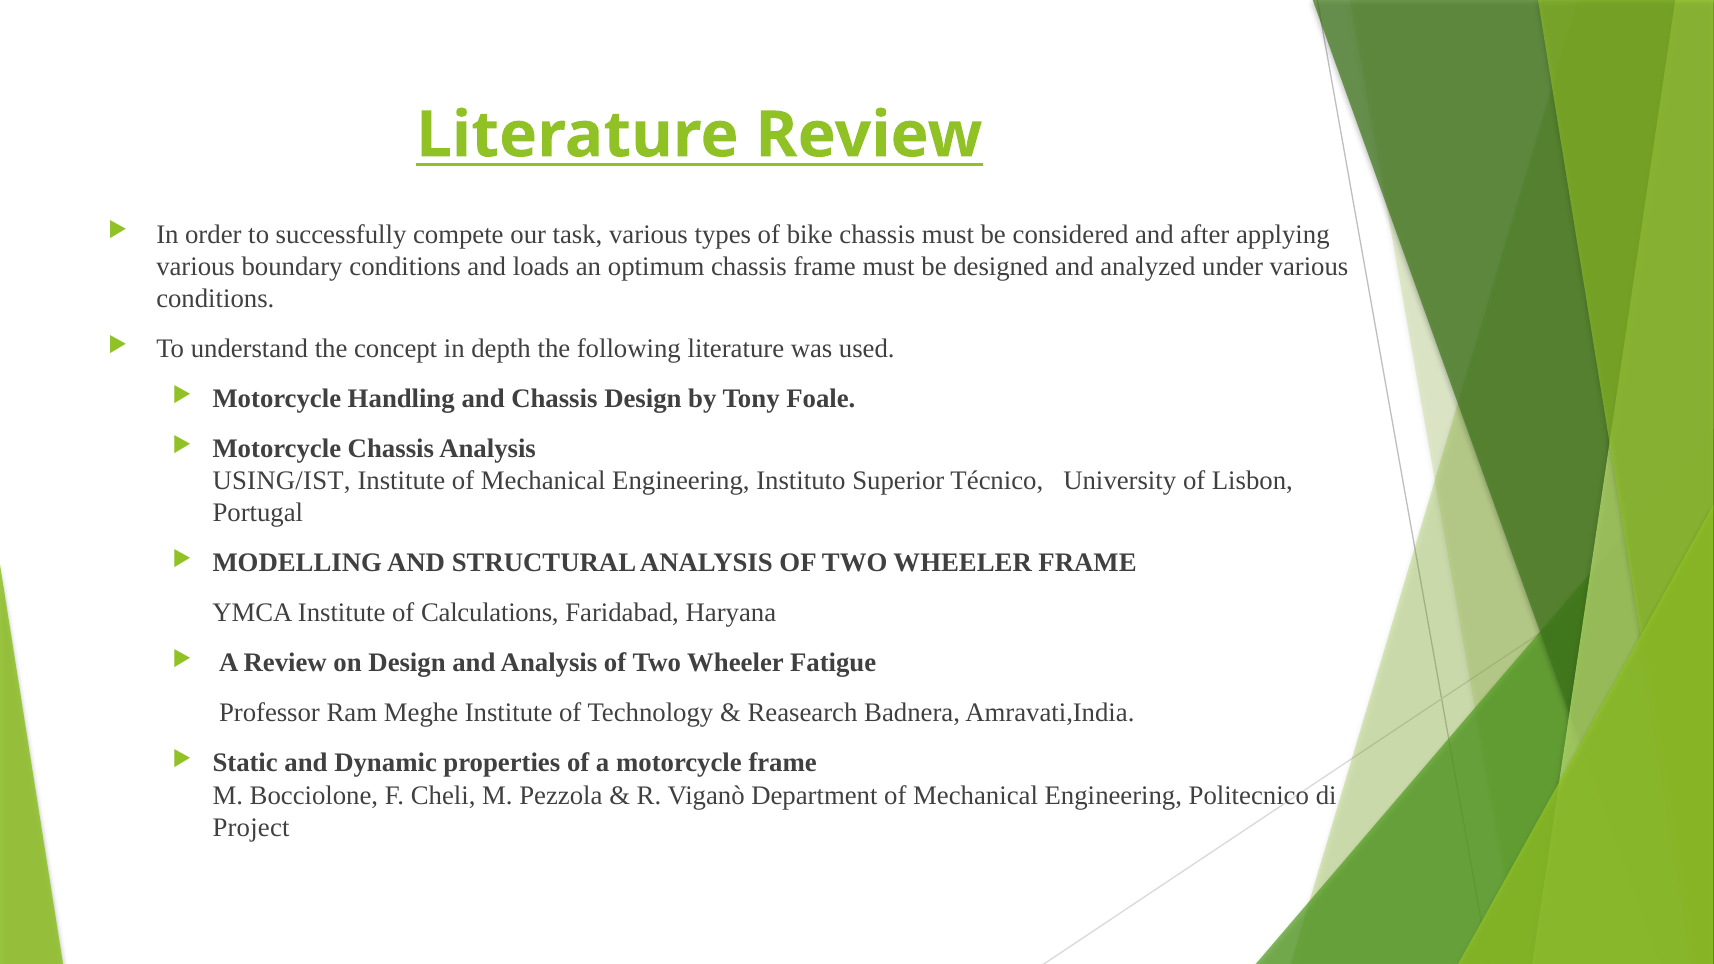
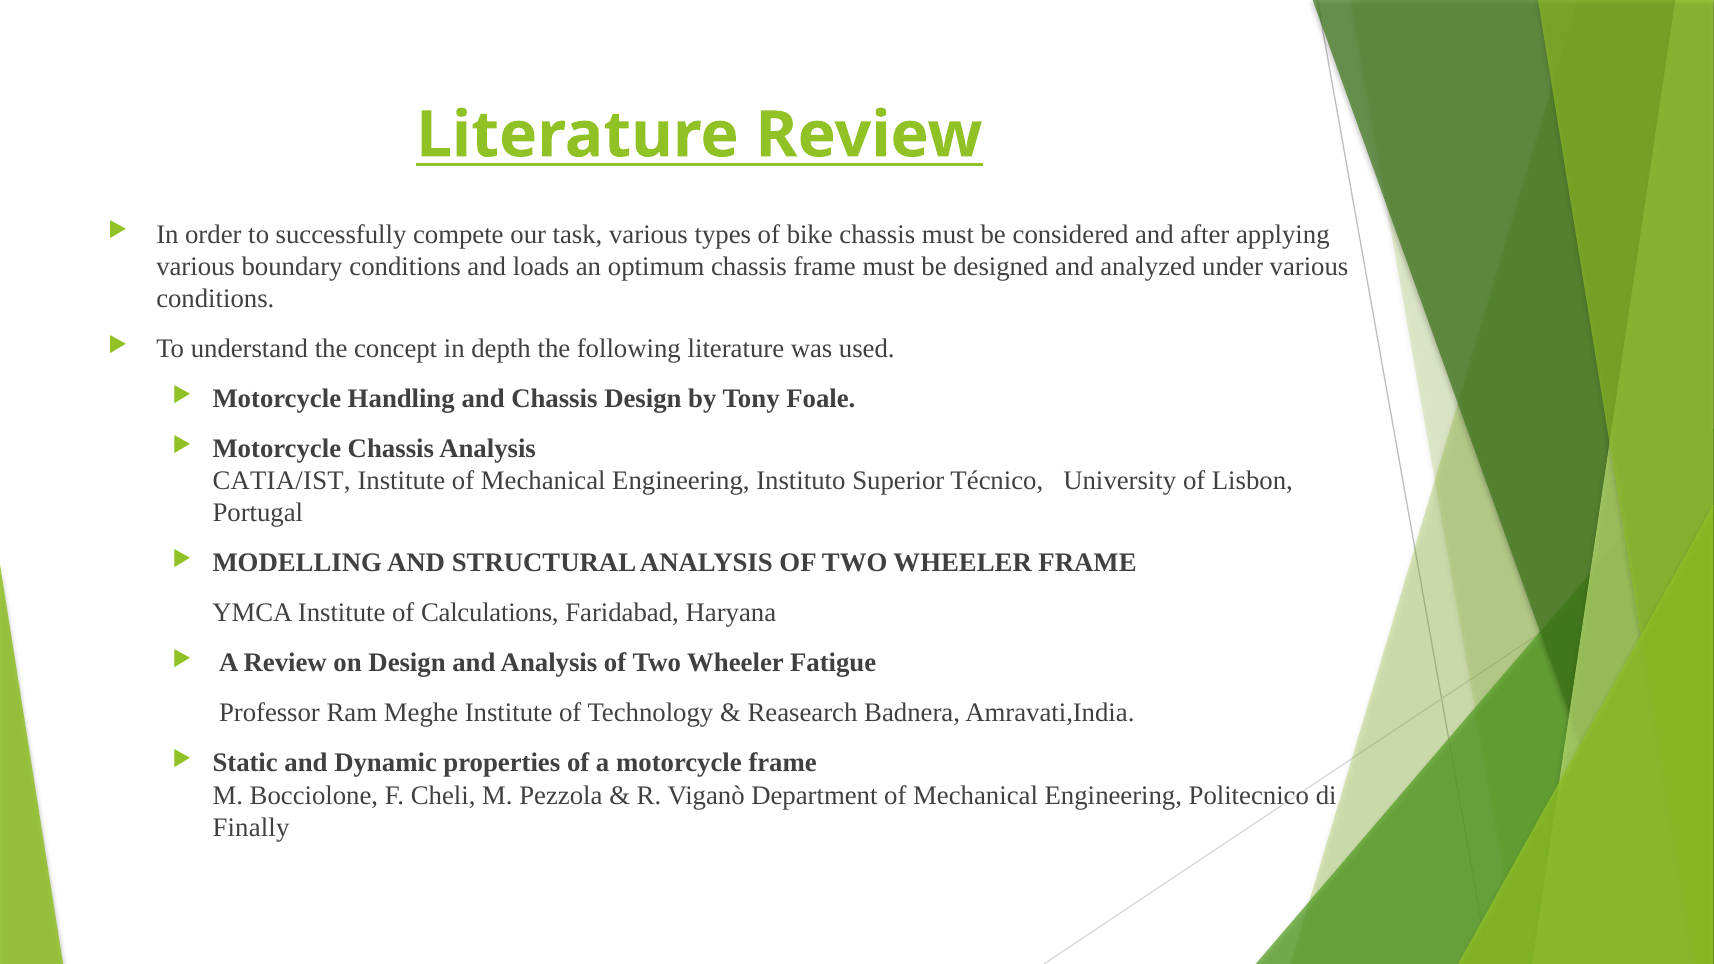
USING/IST: USING/IST -> CATIA/IST
Project: Project -> Finally
